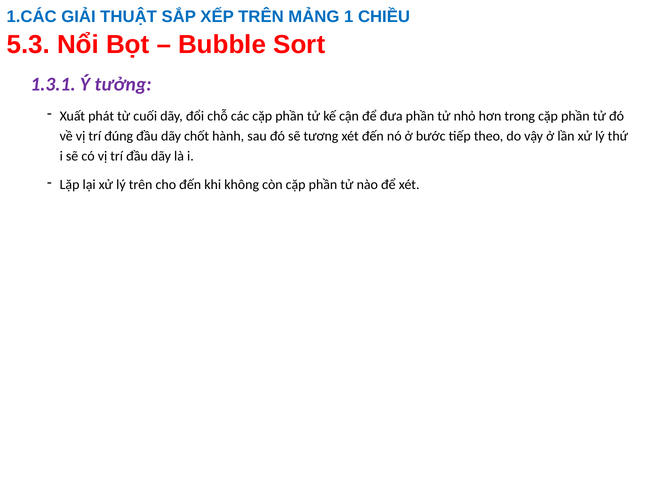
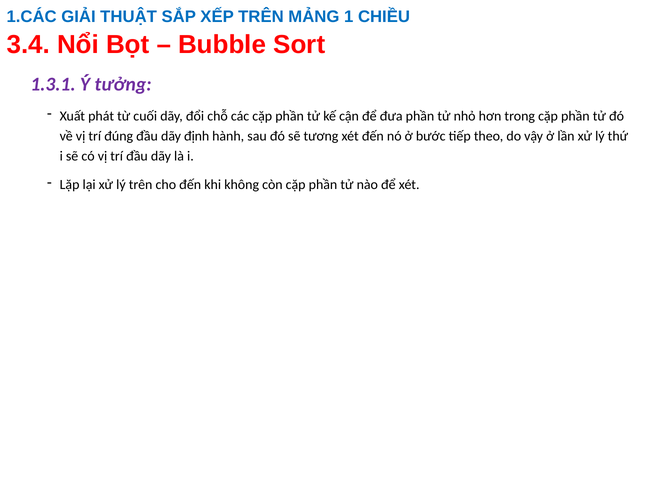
5.3: 5.3 -> 3.4
chốt: chốt -> định
